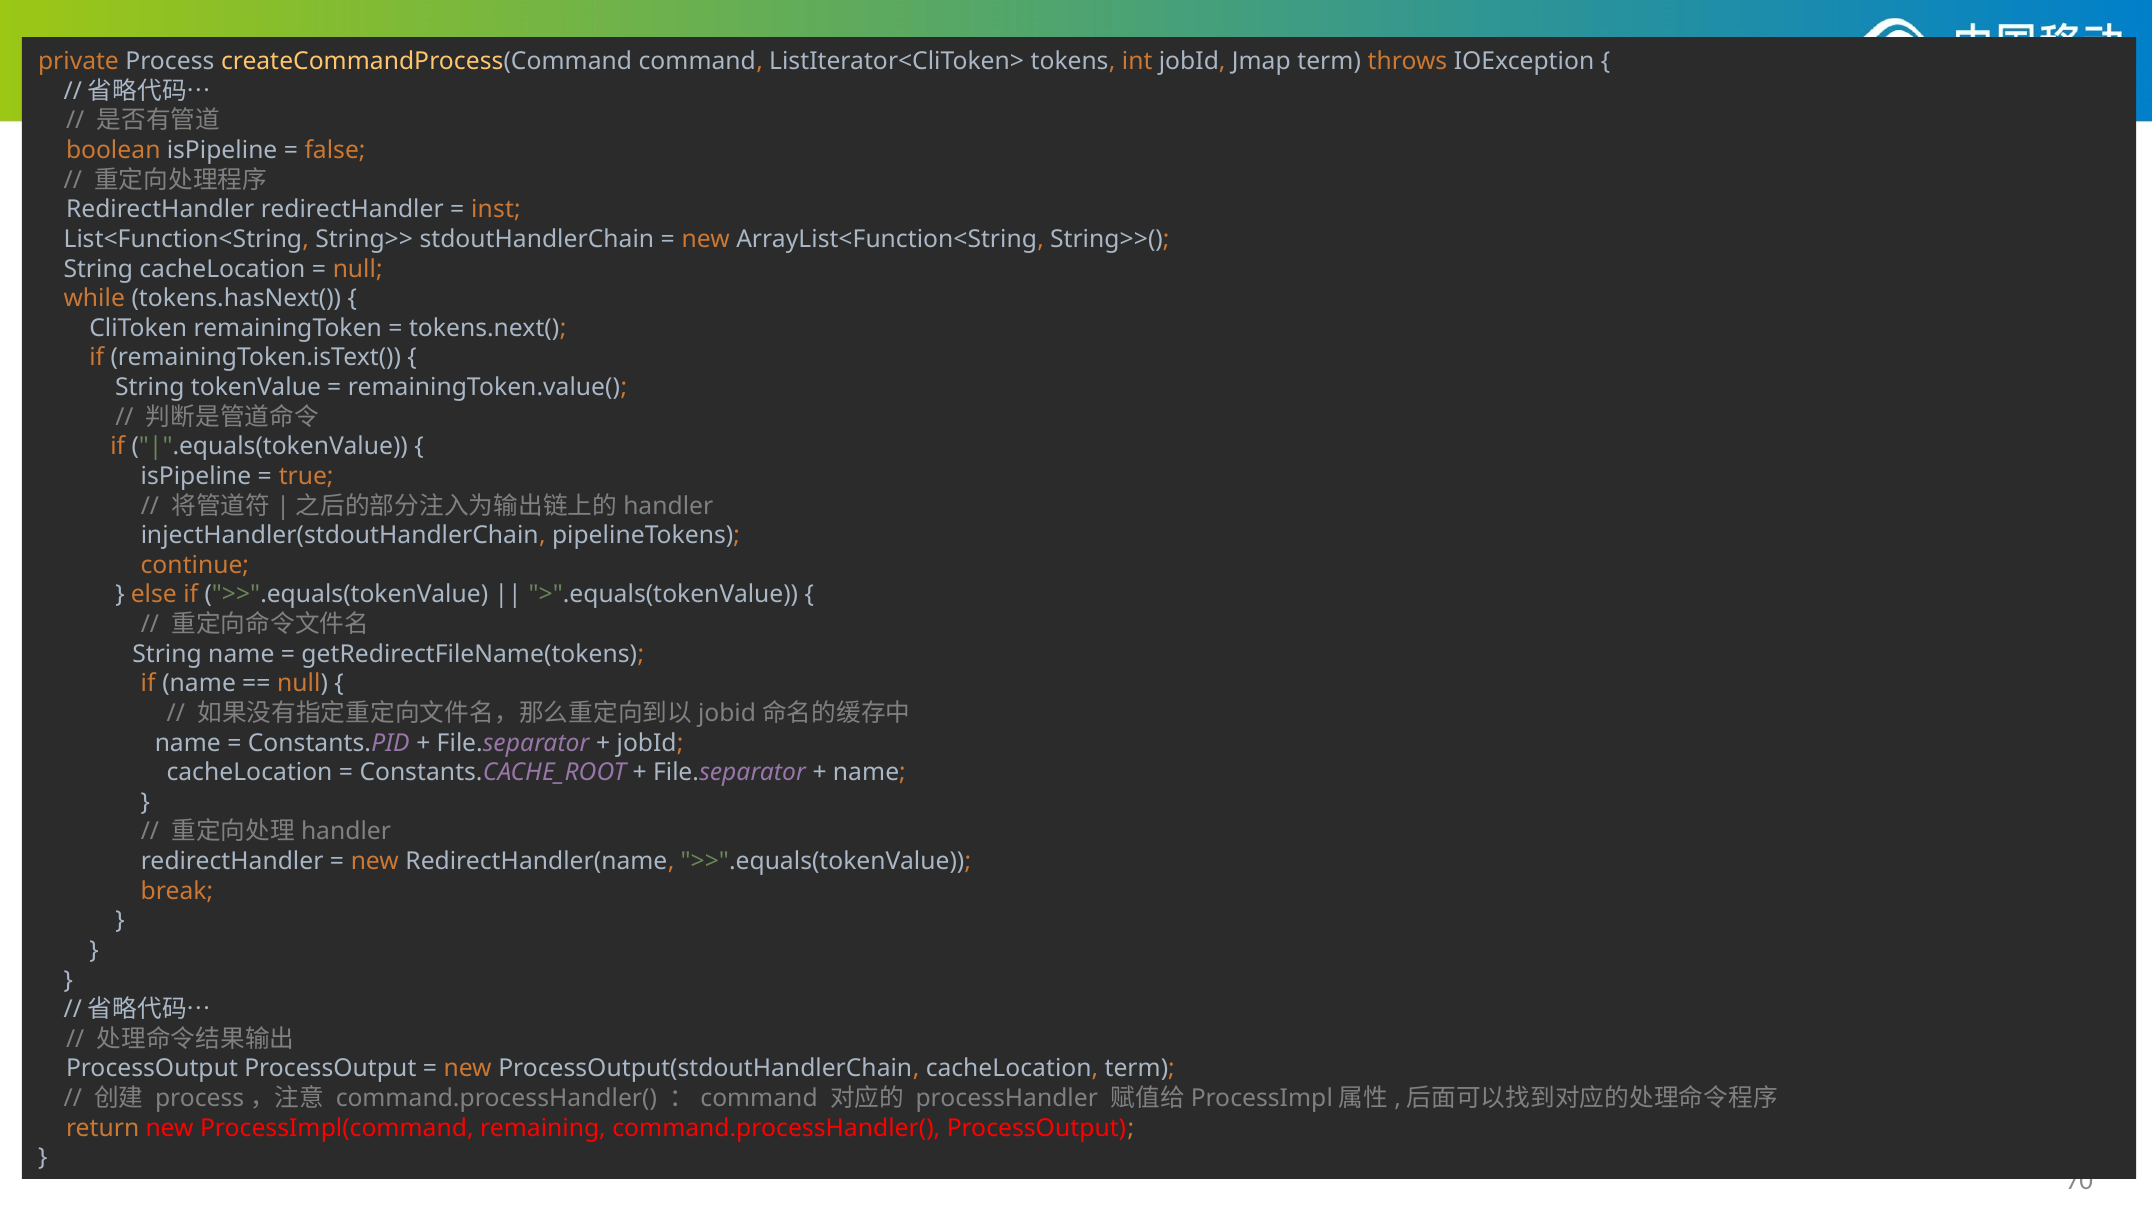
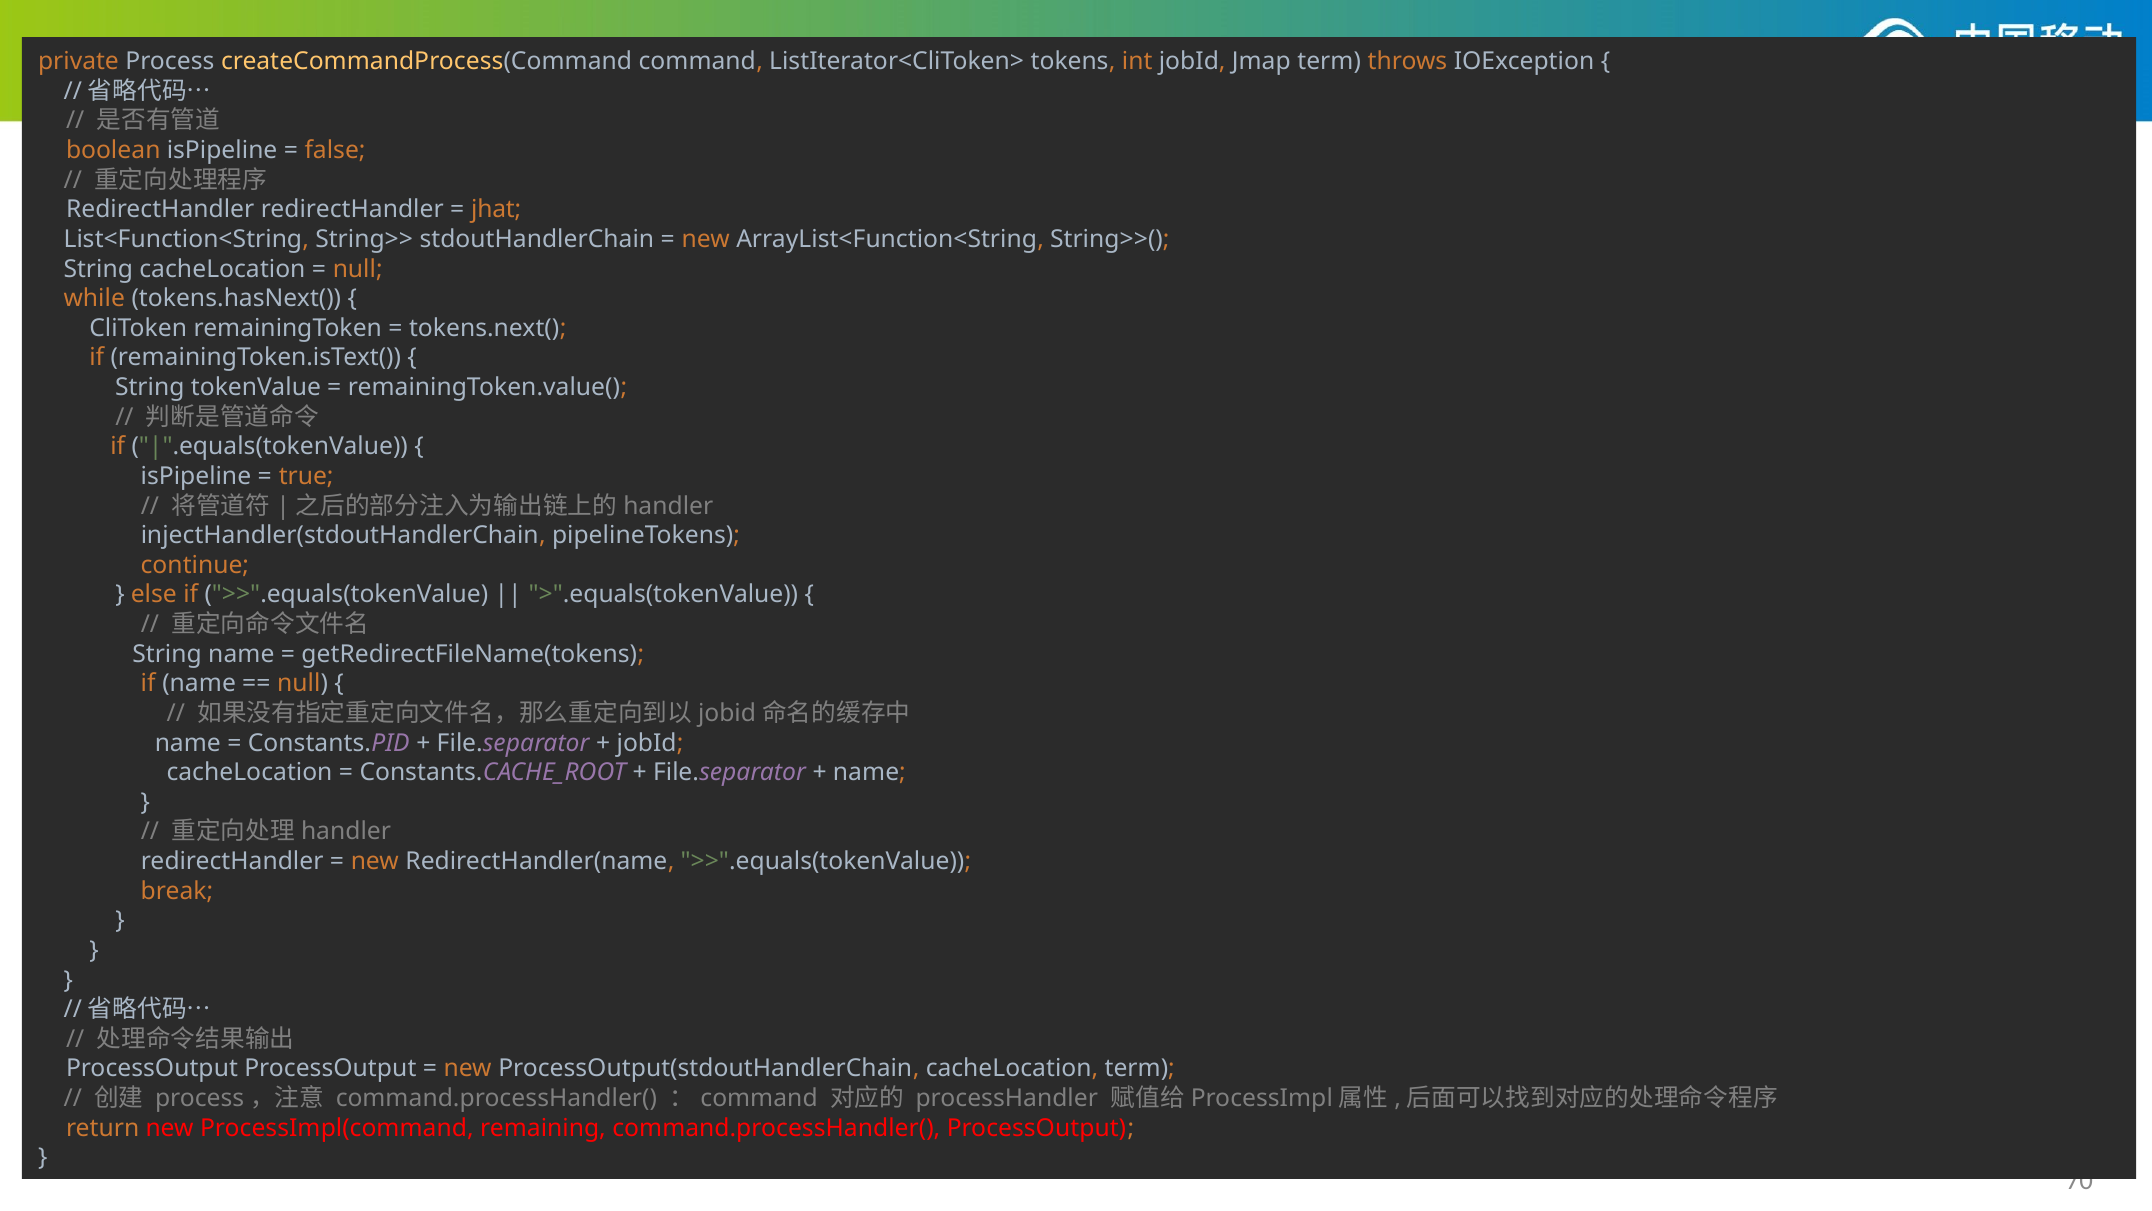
inst: inst -> jhat
